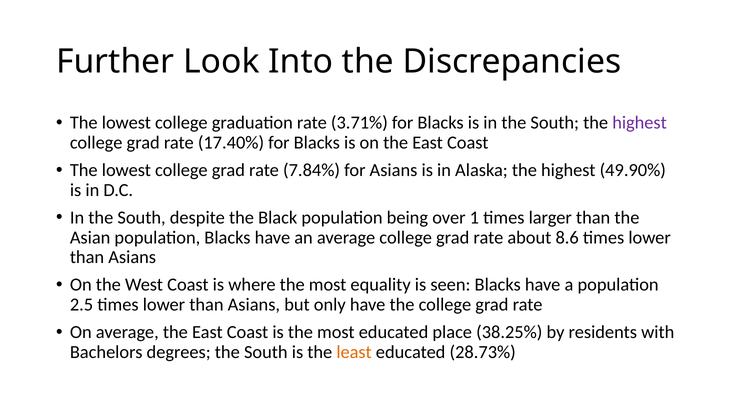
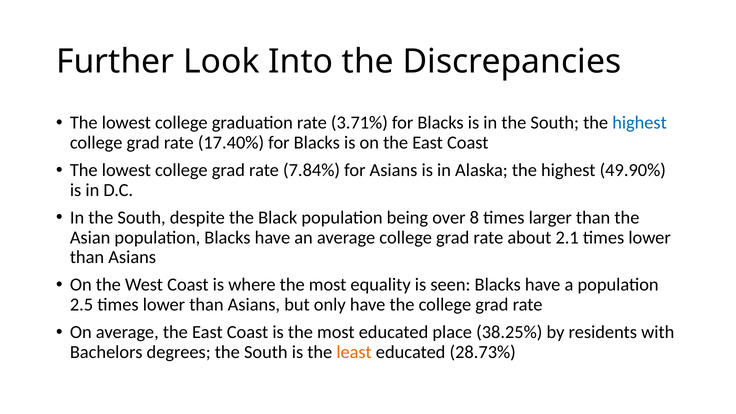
highest at (640, 123) colour: purple -> blue
1: 1 -> 8
8.6: 8.6 -> 2.1
